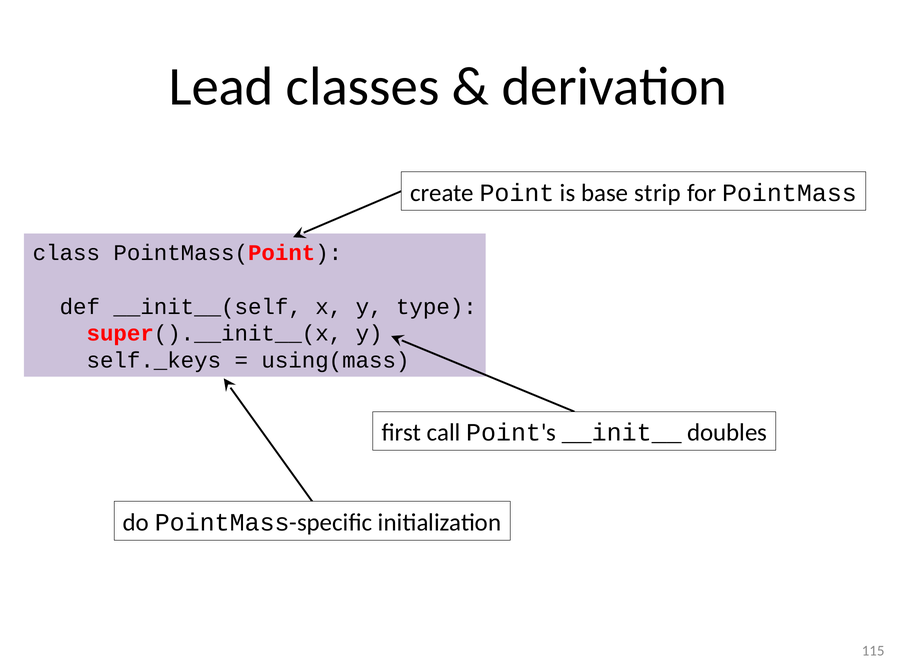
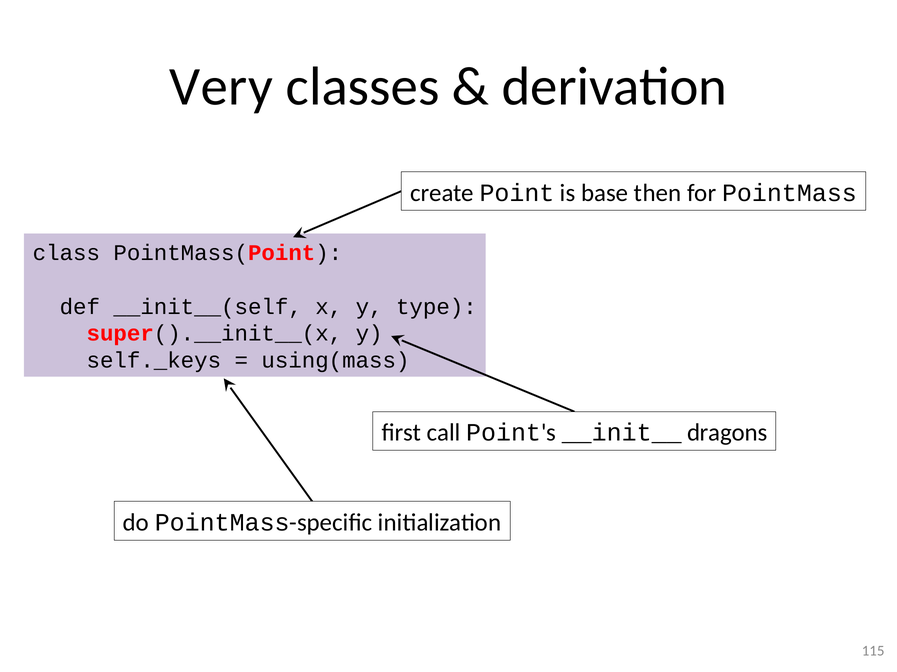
Lead: Lead -> Very
strip: strip -> then
doubles: doubles -> dragons
